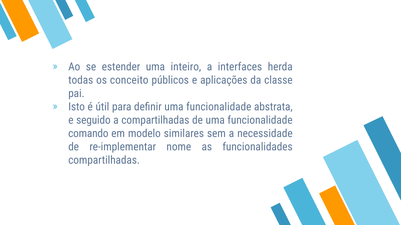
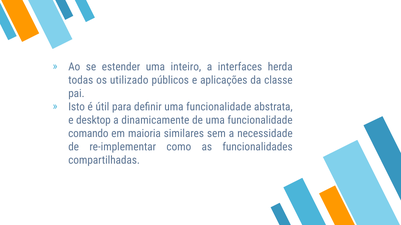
conceito: conceito -> utilizado
seguido: seguido -> desktop
a compartilhadas: compartilhadas -> dinamicamente
modelo: modelo -> maioria
nome: nome -> como
